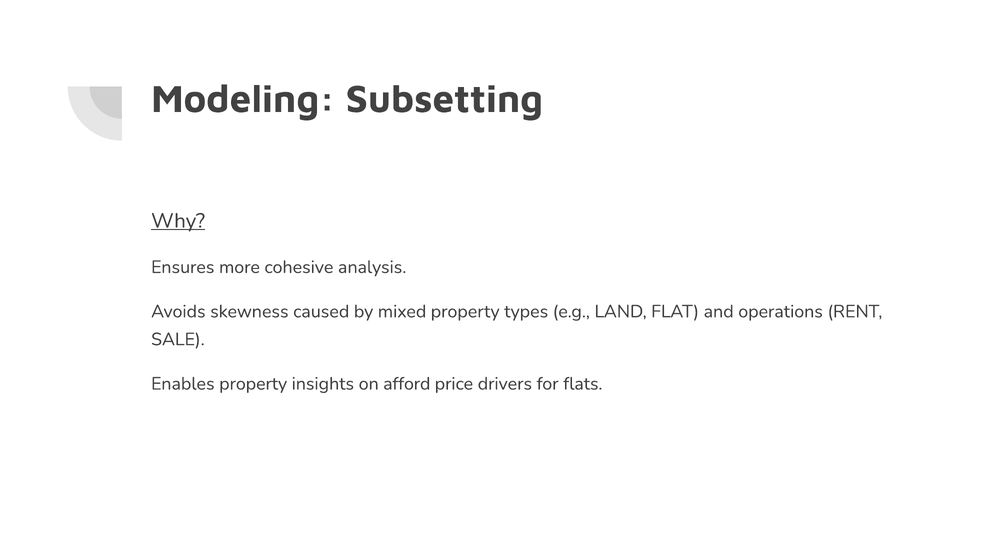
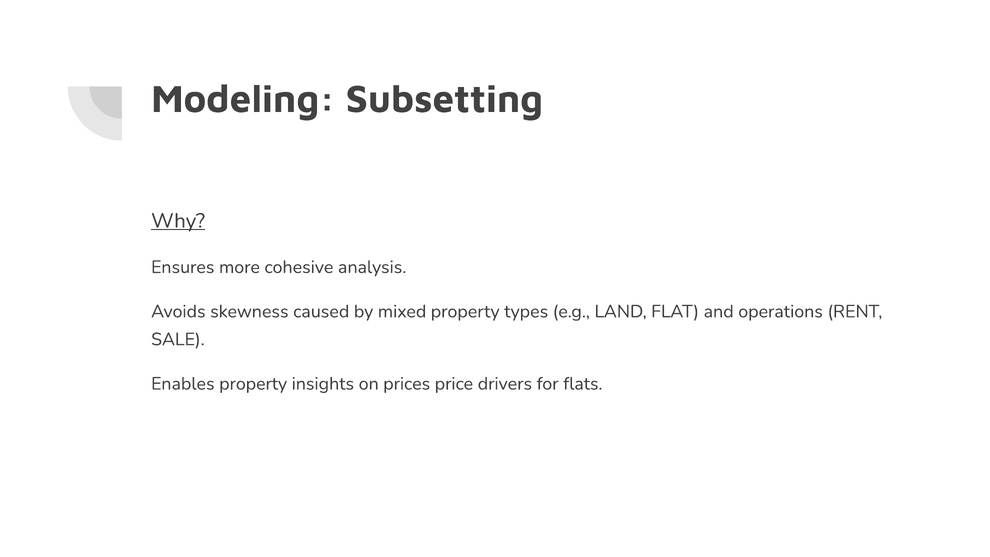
afford: afford -> prices
